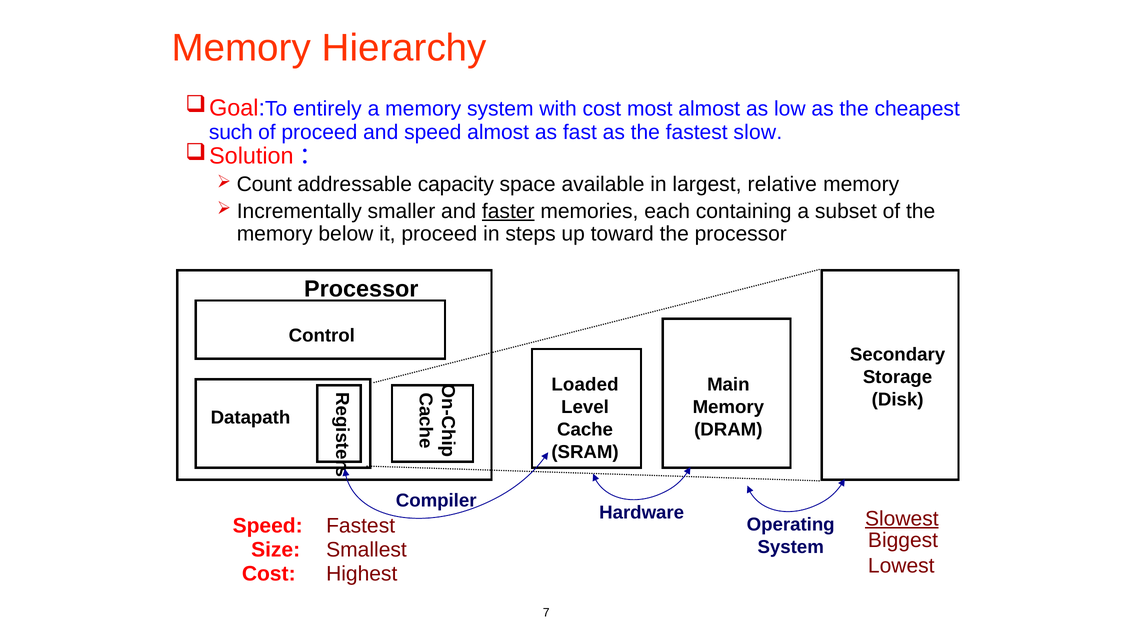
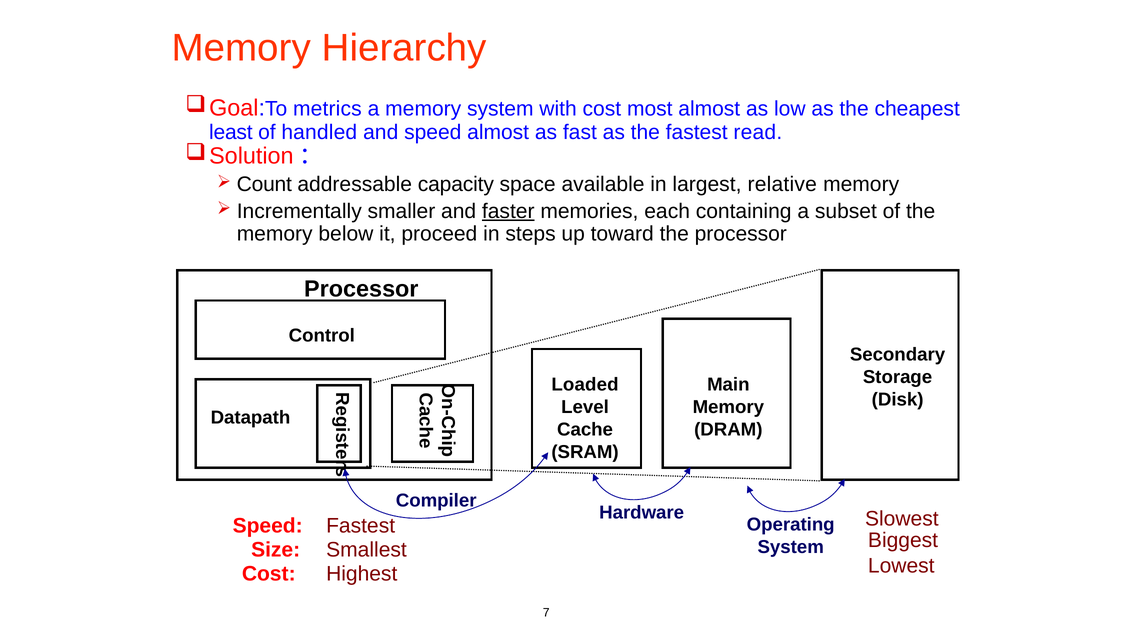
entirely: entirely -> metrics
such: such -> least
of proceed: proceed -> handled
slow: slow -> read
Slowest underline: present -> none
